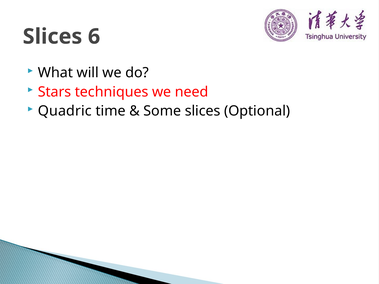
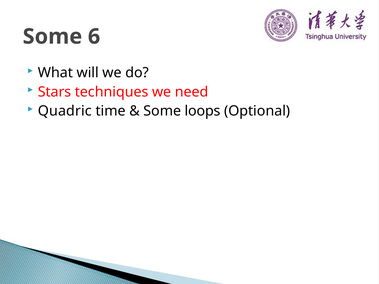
Slices at (52, 37): Slices -> Some
Some slices: slices -> loops
